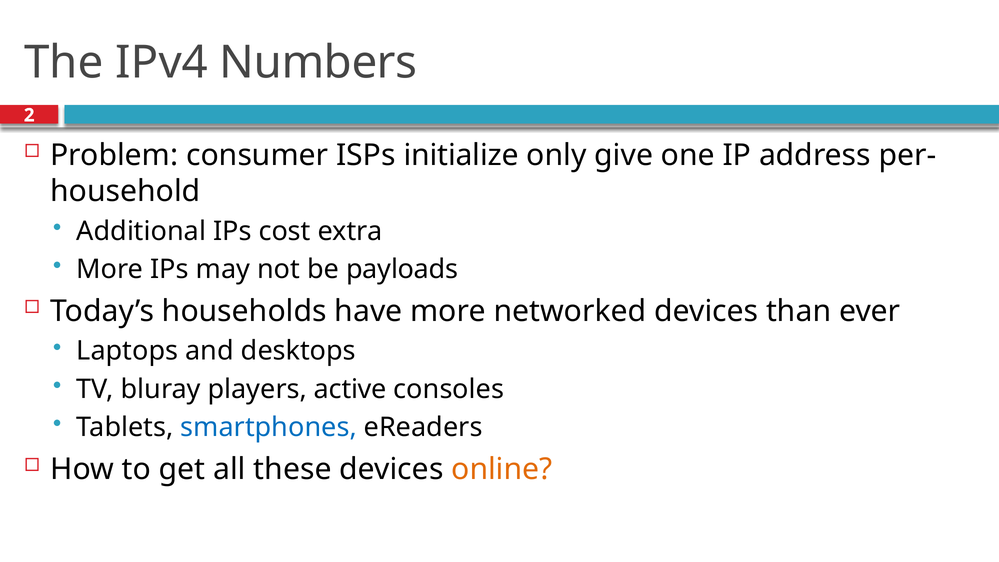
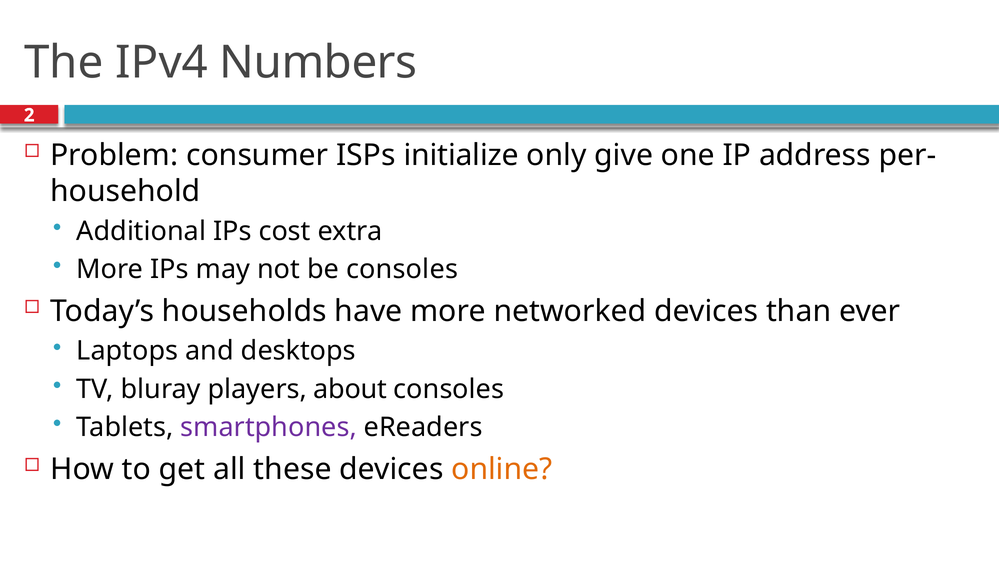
be payloads: payloads -> consoles
active: active -> about
smartphones colour: blue -> purple
